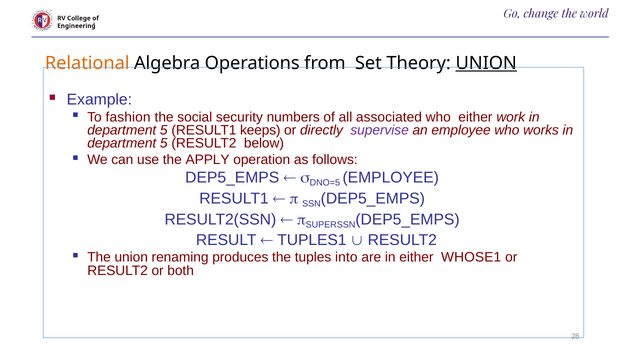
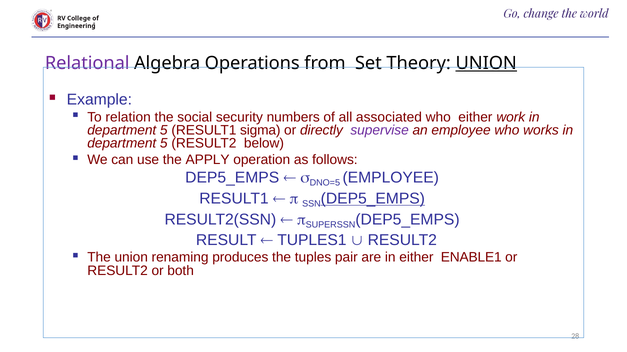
Relational colour: orange -> purple
fashion: fashion -> relation
keeps: keeps -> sigma
DEP5_EMPS at (373, 199) underline: none -> present
into: into -> pair
WHOSE1: WHOSE1 -> ENABLE1
